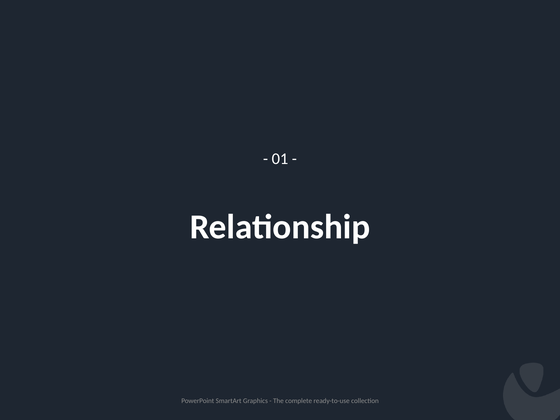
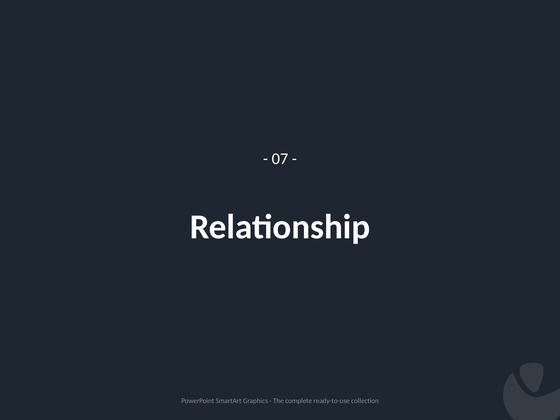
01: 01 -> 07
